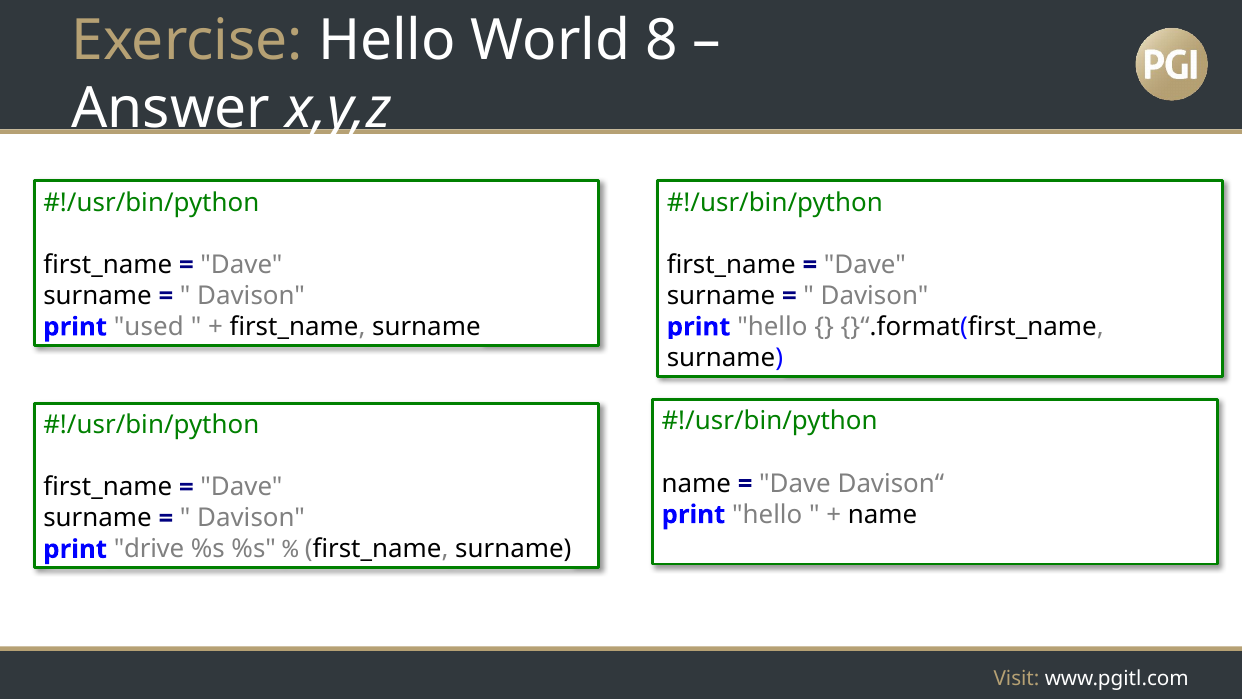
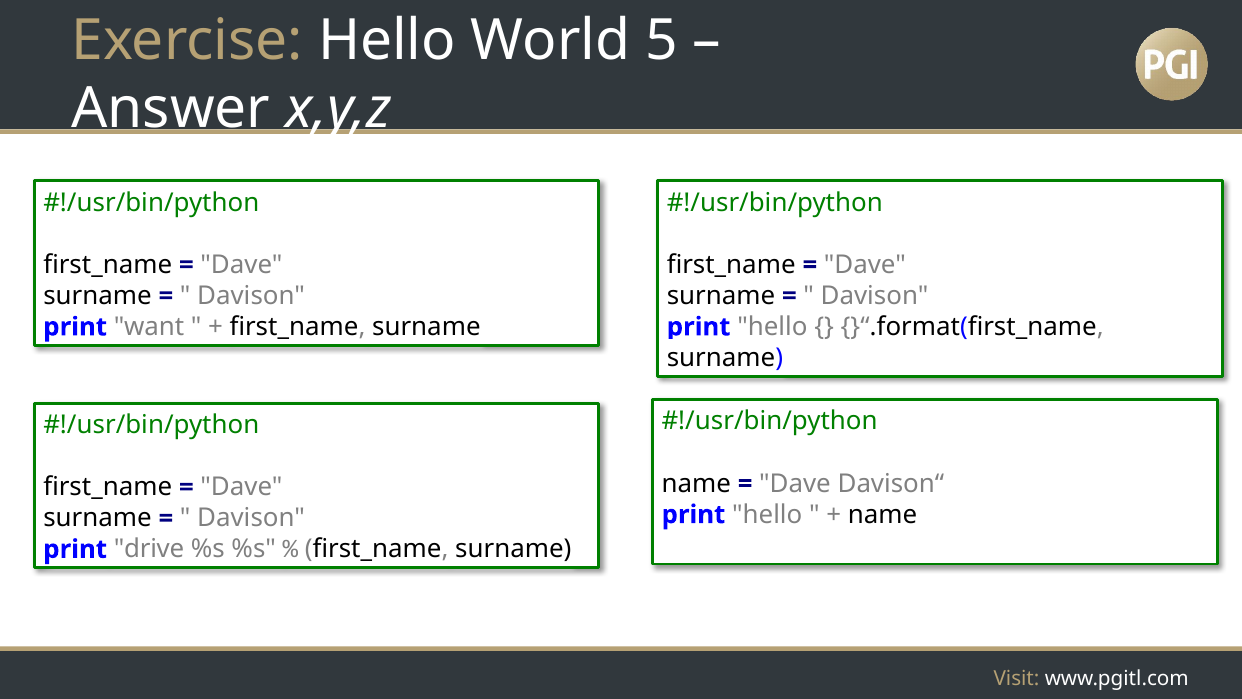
8: 8 -> 5
used: used -> want
